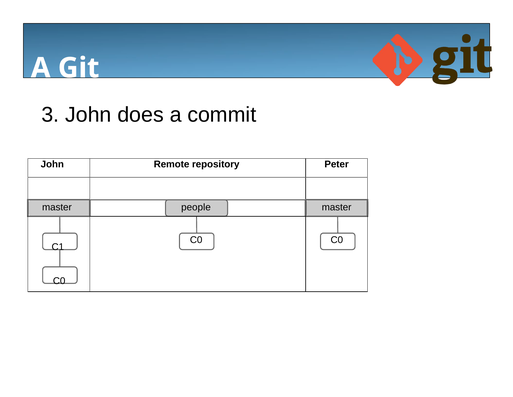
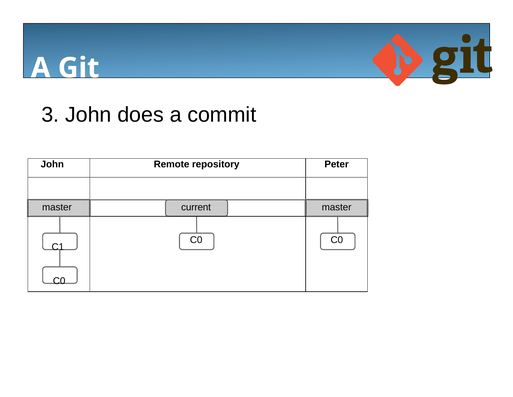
people: people -> current
